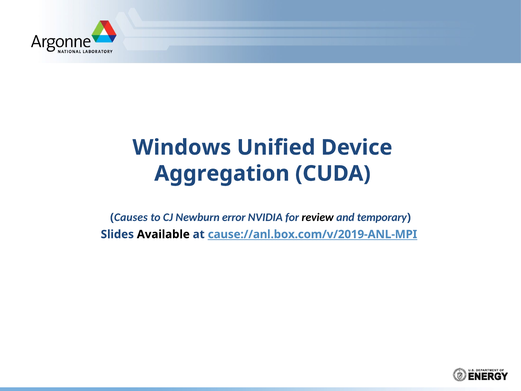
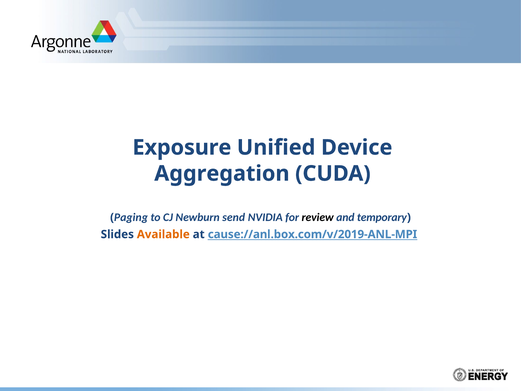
Windows: Windows -> Exposure
Causes: Causes -> Paging
error: error -> send
Available colour: black -> orange
